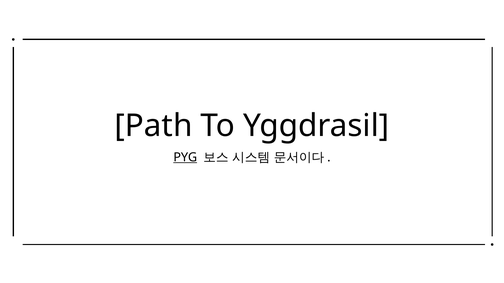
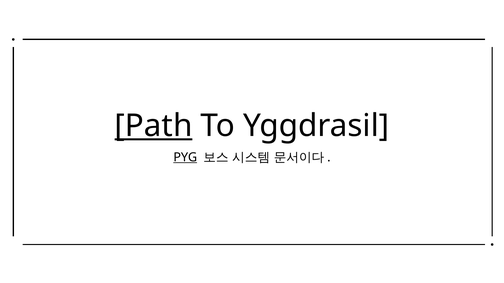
Path underline: none -> present
